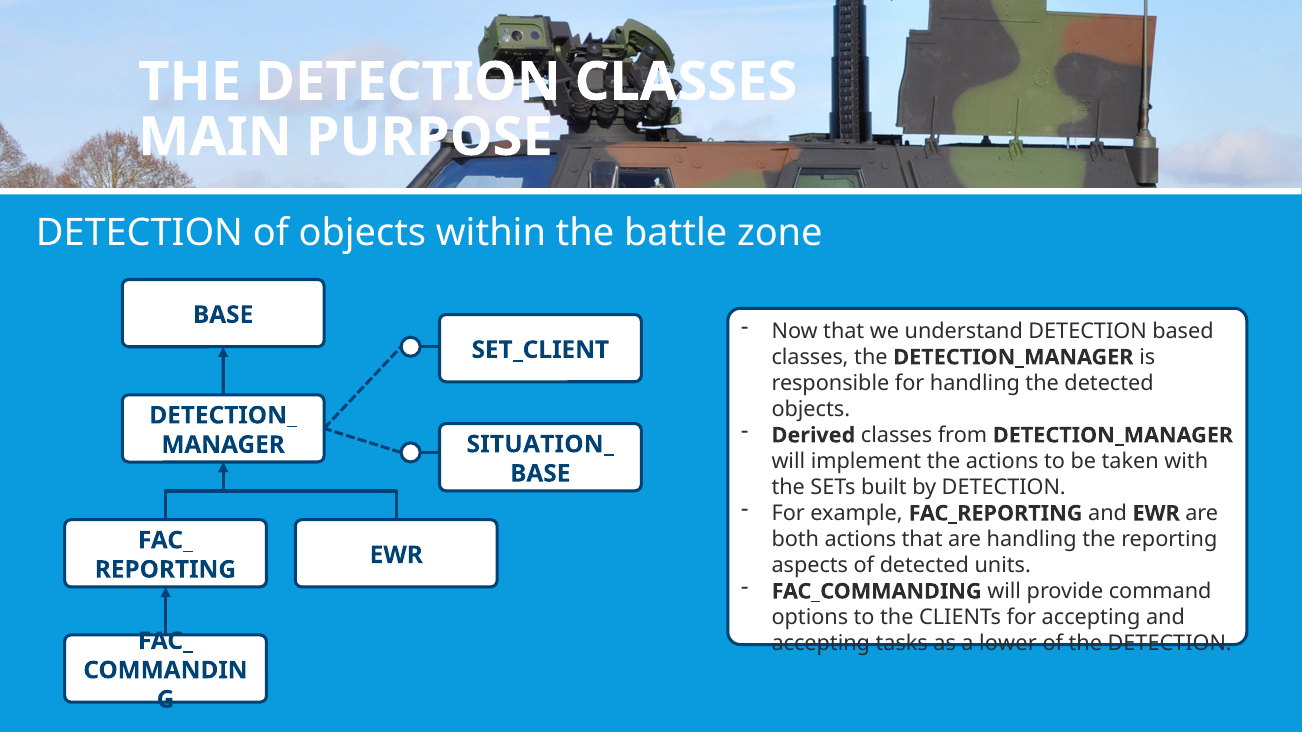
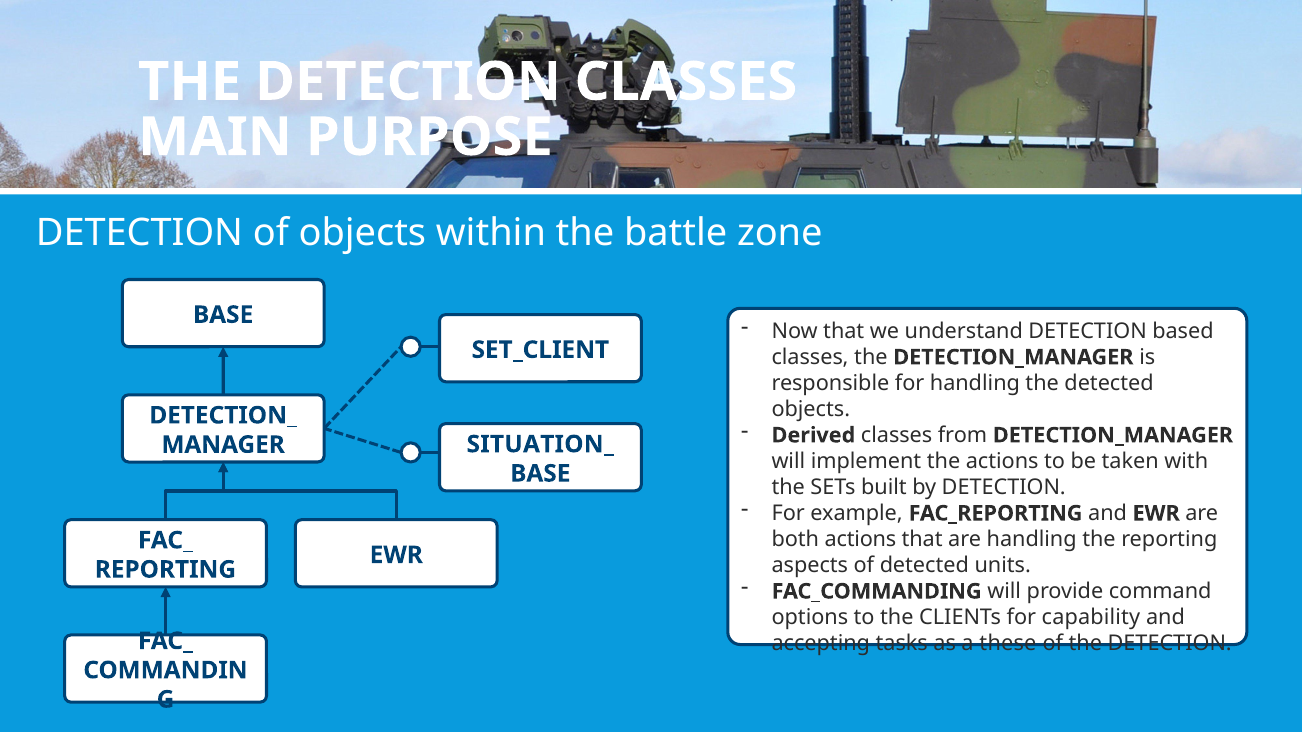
for accepting: accepting -> capability
lower: lower -> these
